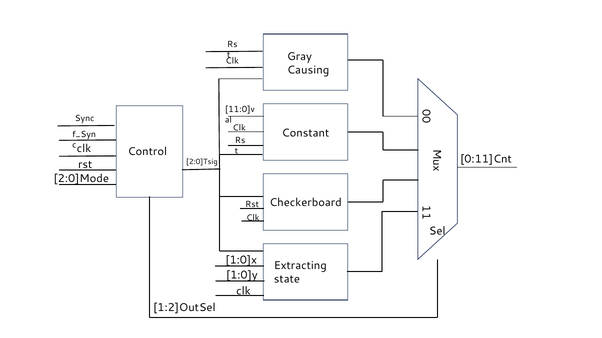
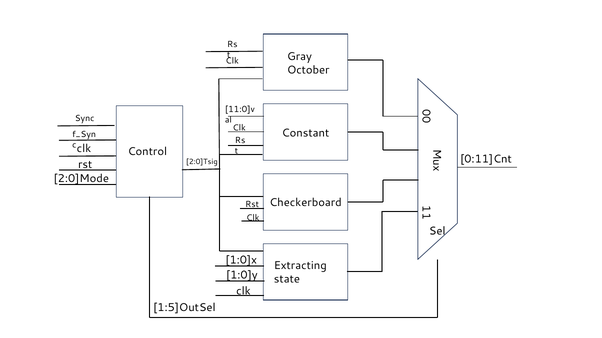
Causing: Causing -> October
1:2]OutSel: 1:2]OutSel -> 1:5]OutSel
